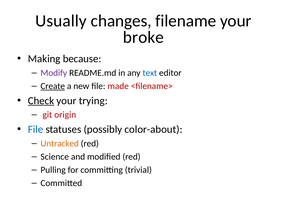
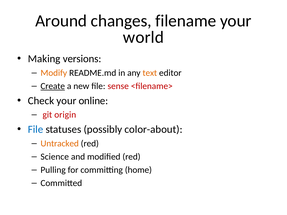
Usually: Usually -> Around
broke: broke -> world
because: because -> versions
Modify colour: purple -> orange
text colour: blue -> orange
made: made -> sense
Check underline: present -> none
trying: trying -> online
trivial: trivial -> home
